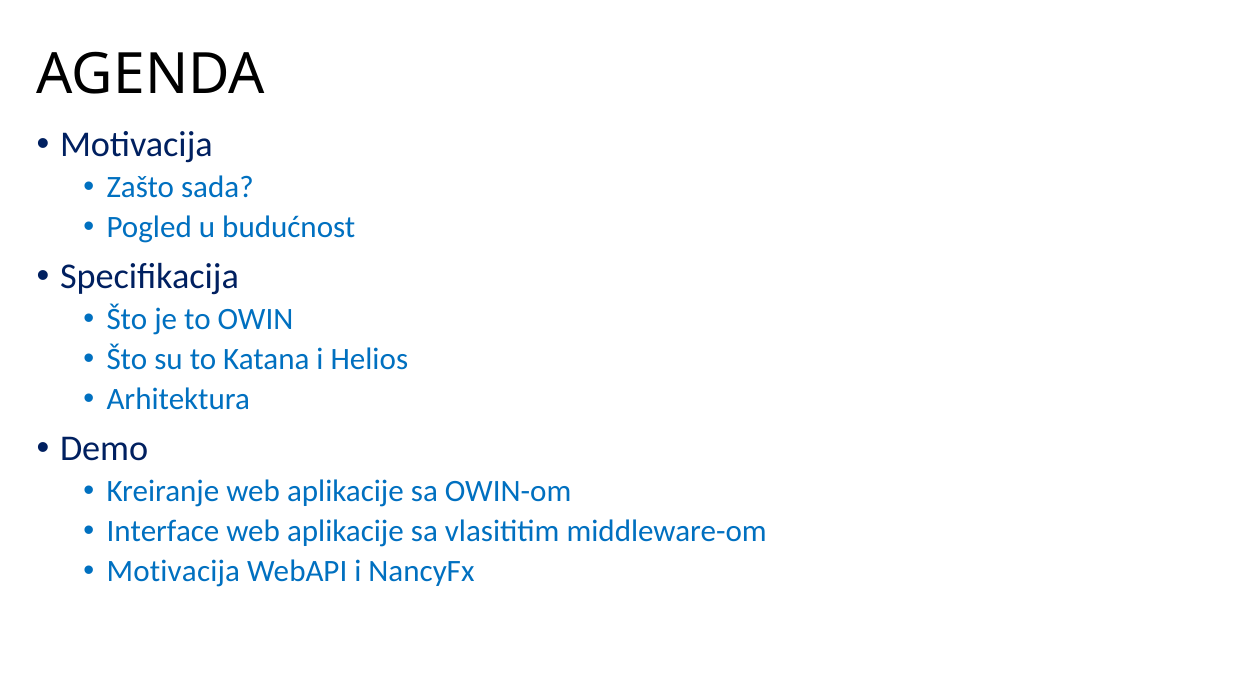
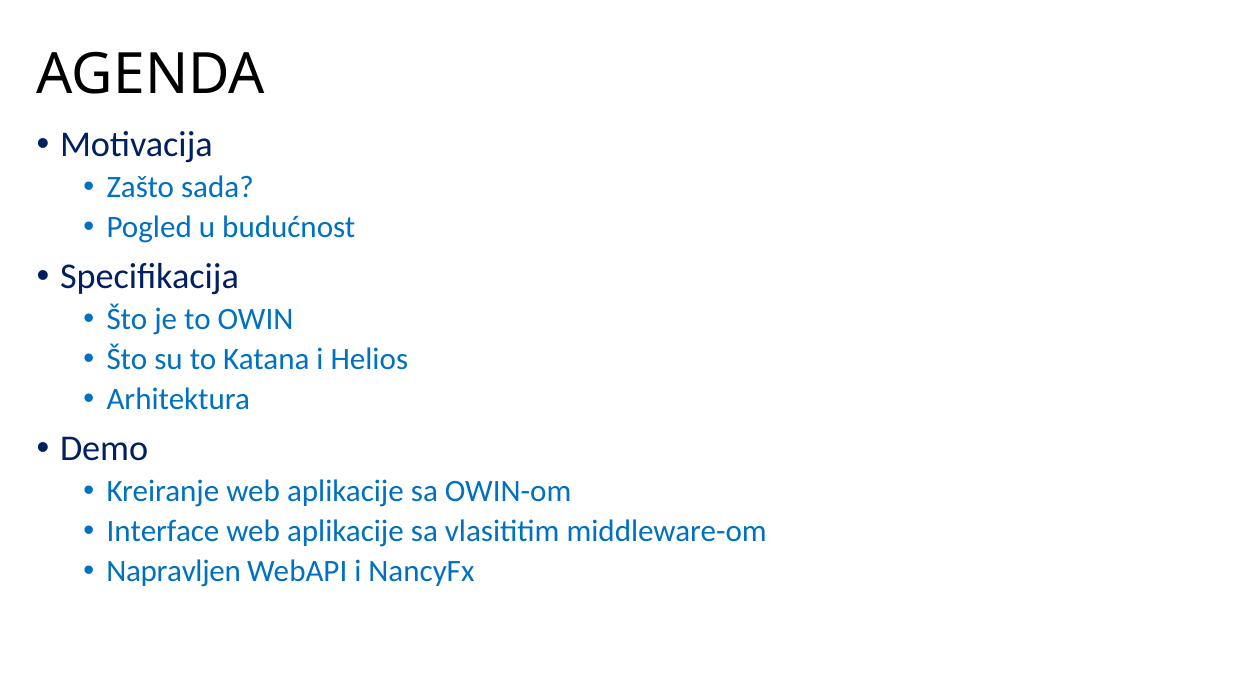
Motivacija at (173, 571): Motivacija -> Napravljen
